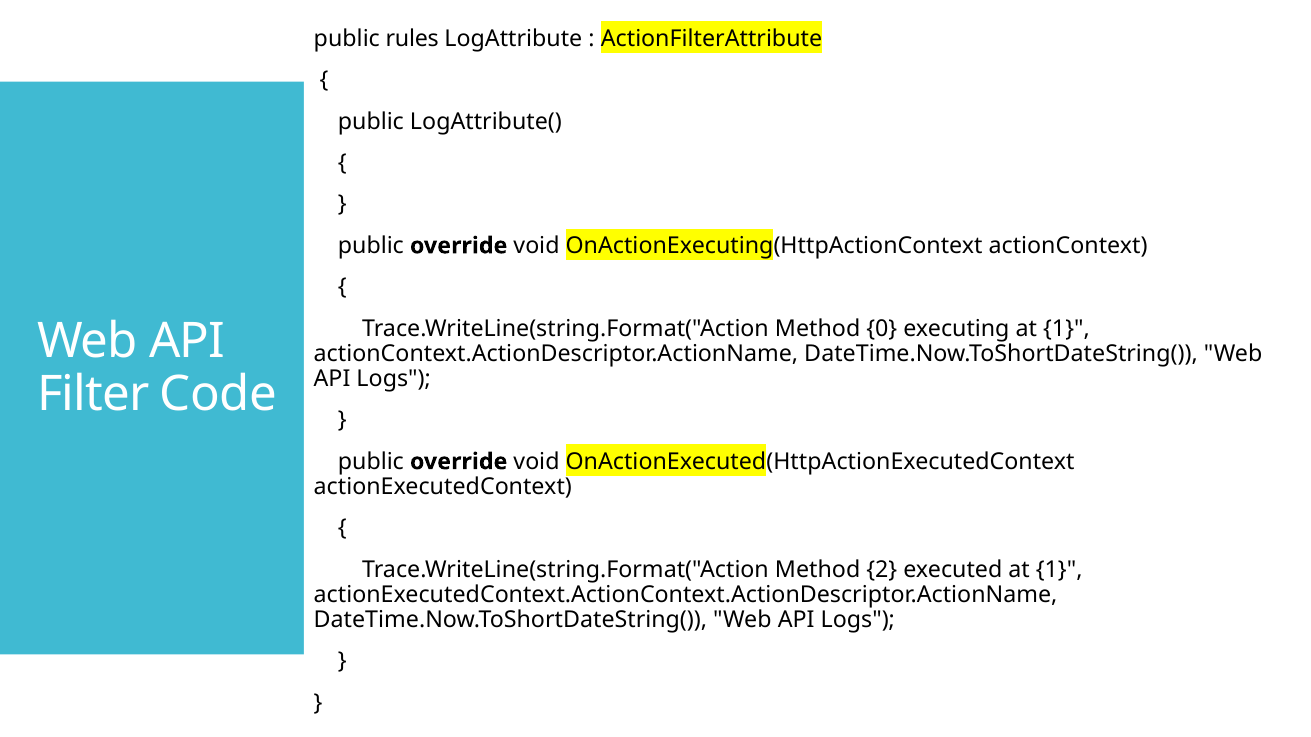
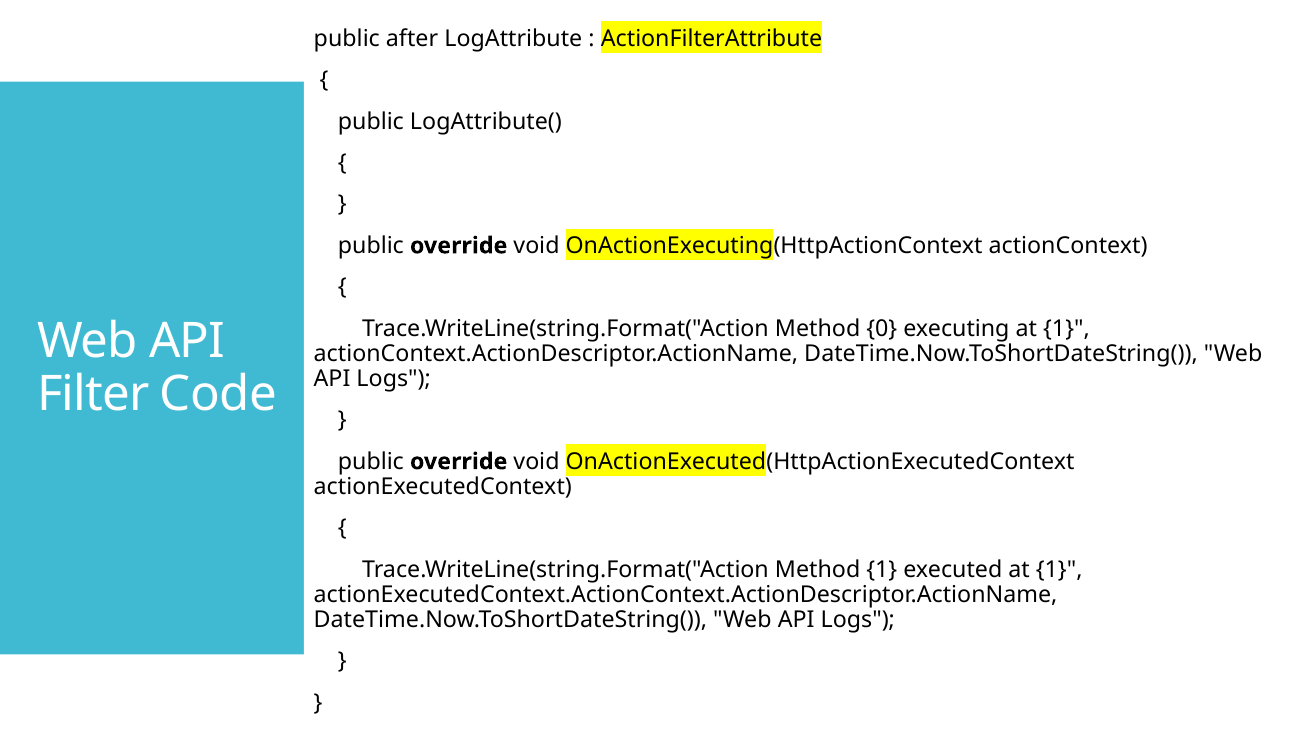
rules: rules -> after
Method 2: 2 -> 1
